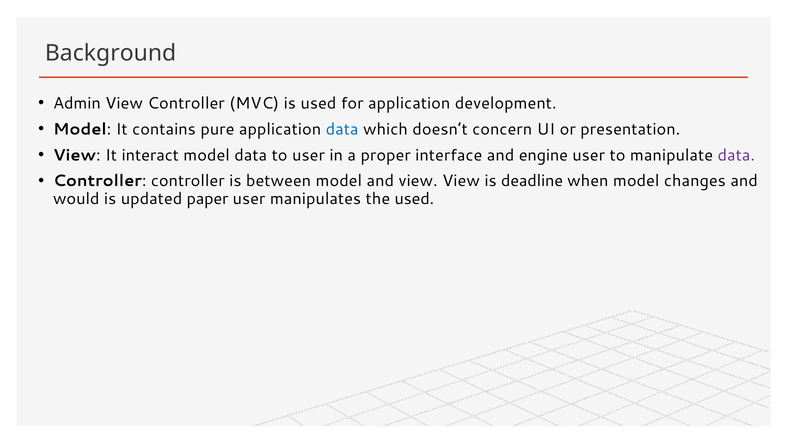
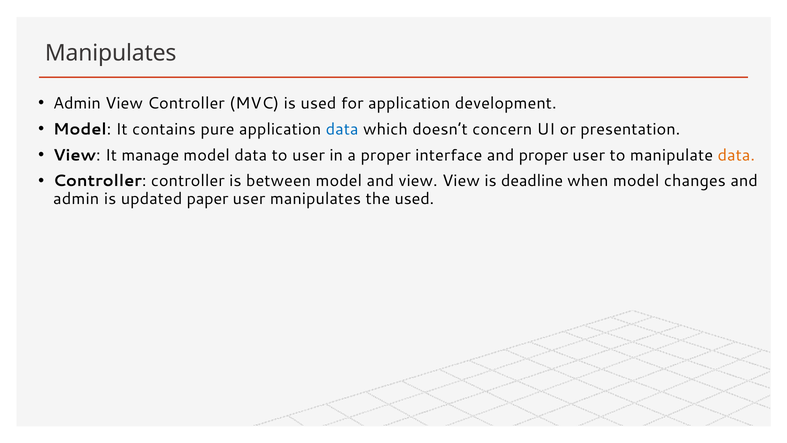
Background at (111, 53): Background -> Manipulates
interact: interact -> manage
and engine: engine -> proper
data at (736, 155) colour: purple -> orange
would at (76, 199): would -> admin
